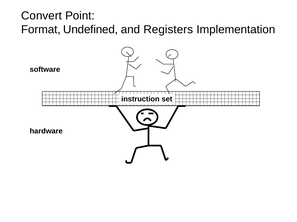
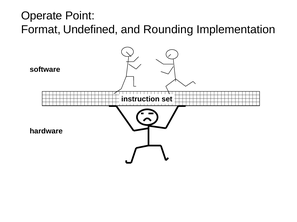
Convert: Convert -> Operate
Registers: Registers -> Rounding
